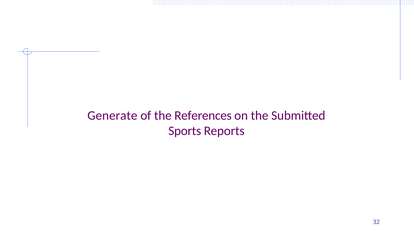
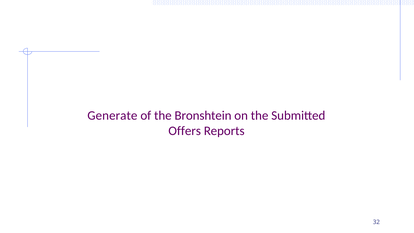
References: References -> Bronshtein
Sports: Sports -> Offers
